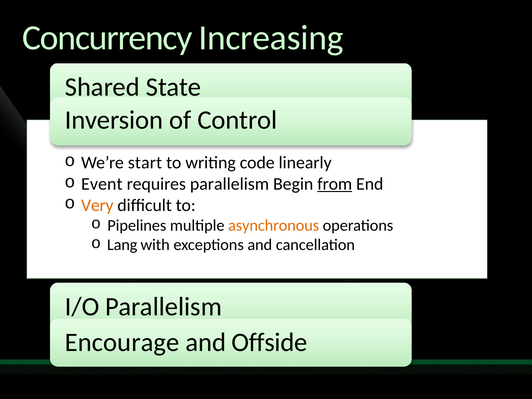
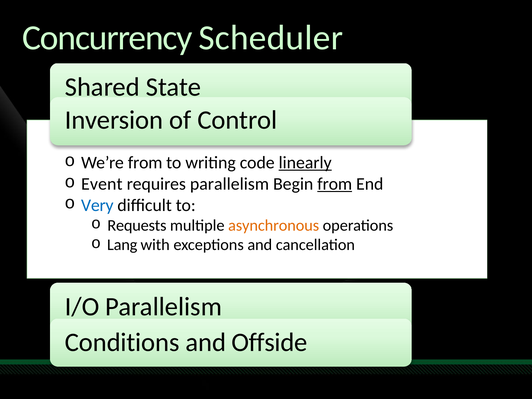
Increasing: Increasing -> Scheduler
We’re start: start -> from
linearly underline: none -> present
Very colour: orange -> blue
Pipelines: Pipelines -> Requests
Encourage: Encourage -> Conditions
